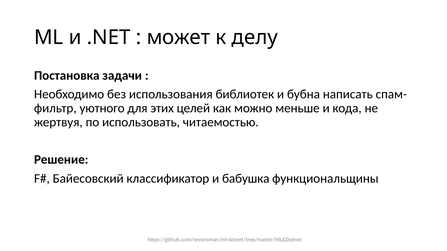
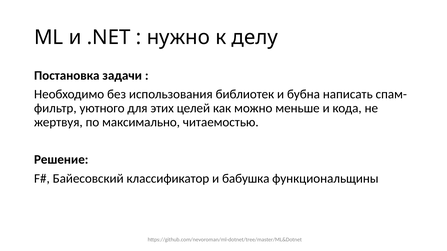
может: может -> нужно
использовать: использовать -> максимально
